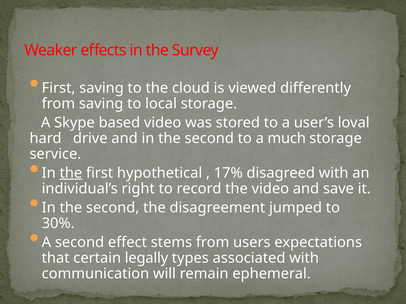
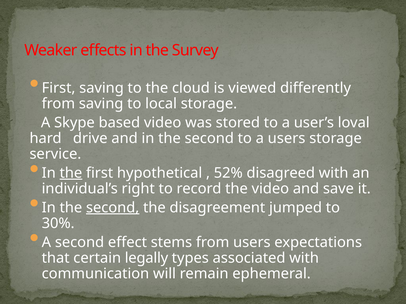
a much: much -> users
17%: 17% -> 52%
second at (113, 208) underline: none -> present
